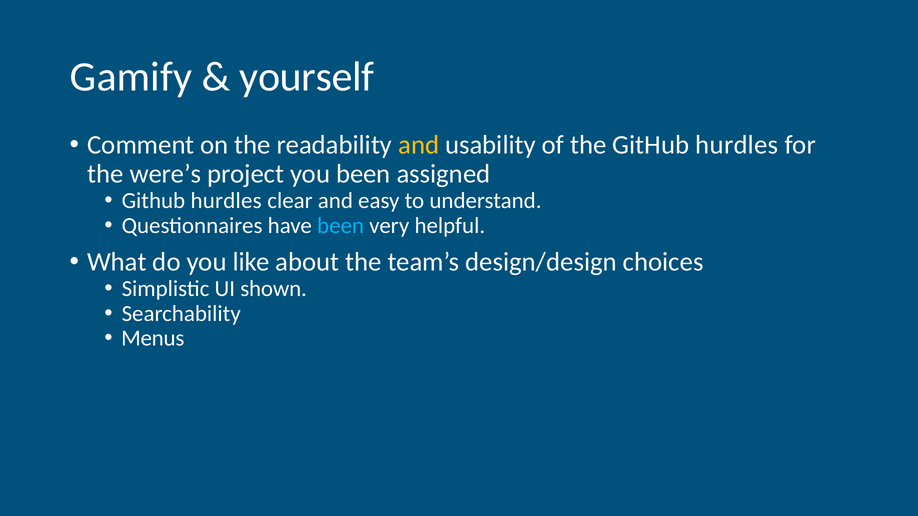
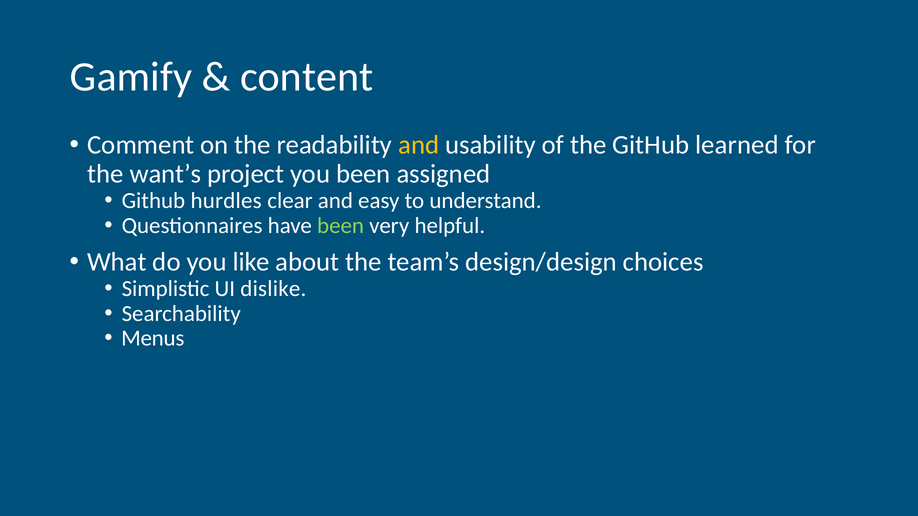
yourself: yourself -> content
the GitHub hurdles: hurdles -> learned
were’s: were’s -> want’s
been at (341, 226) colour: light blue -> light green
shown: shown -> dislike
